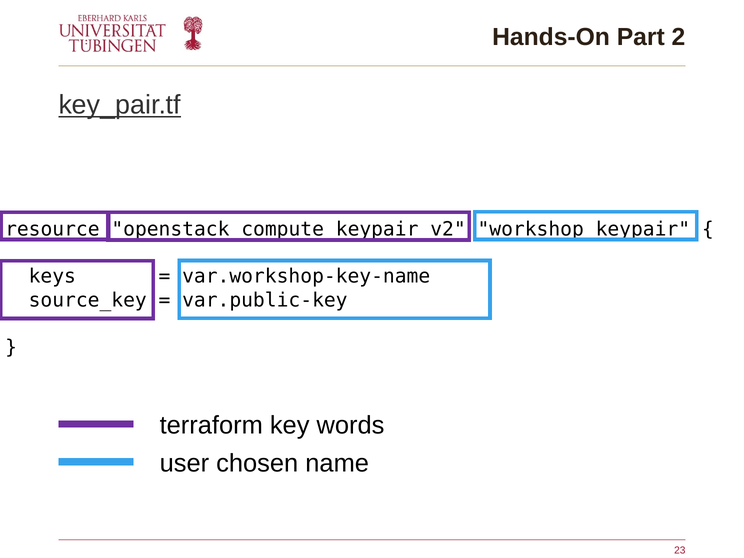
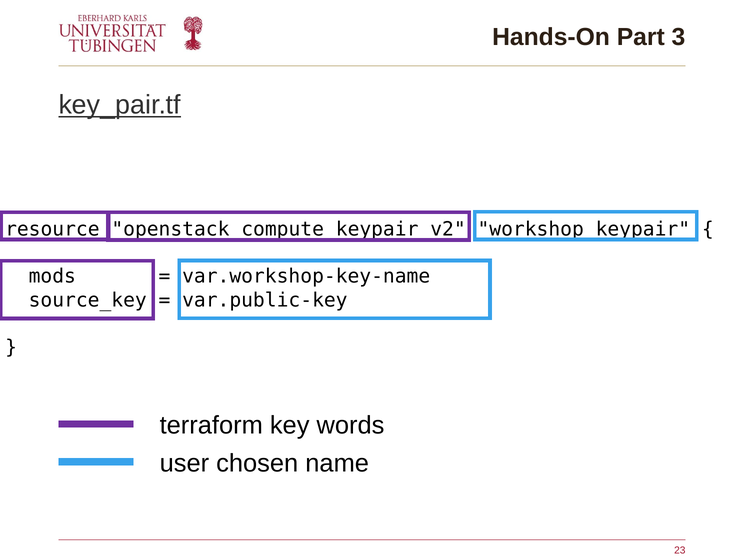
2: 2 -> 3
keys: keys -> mods
